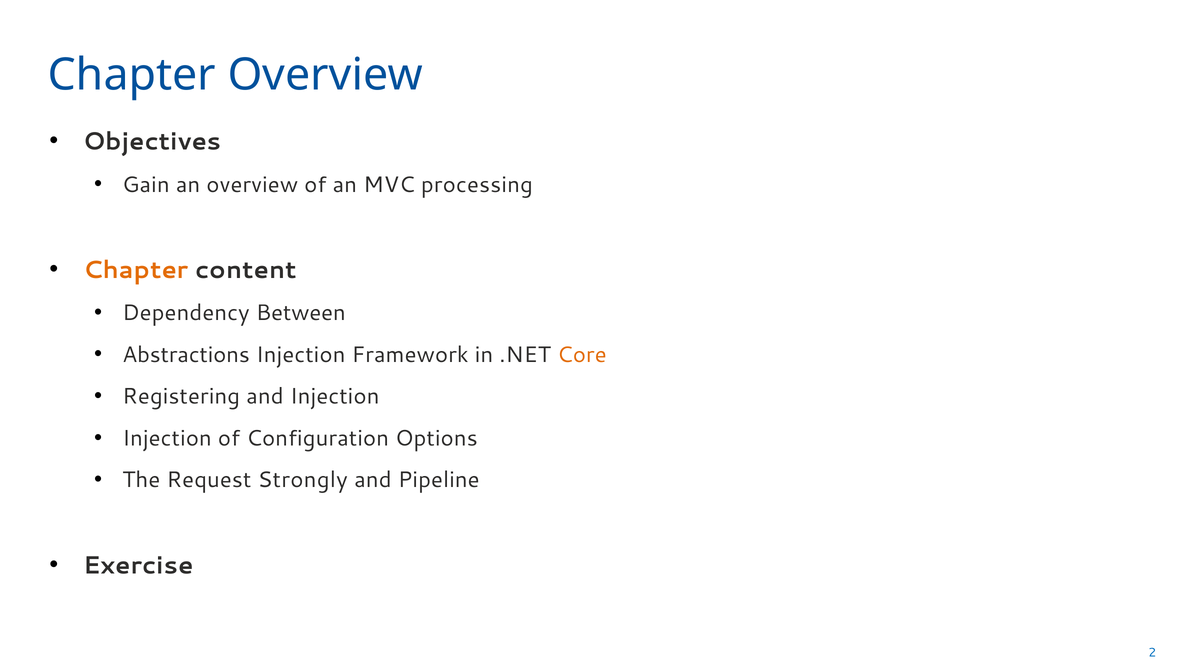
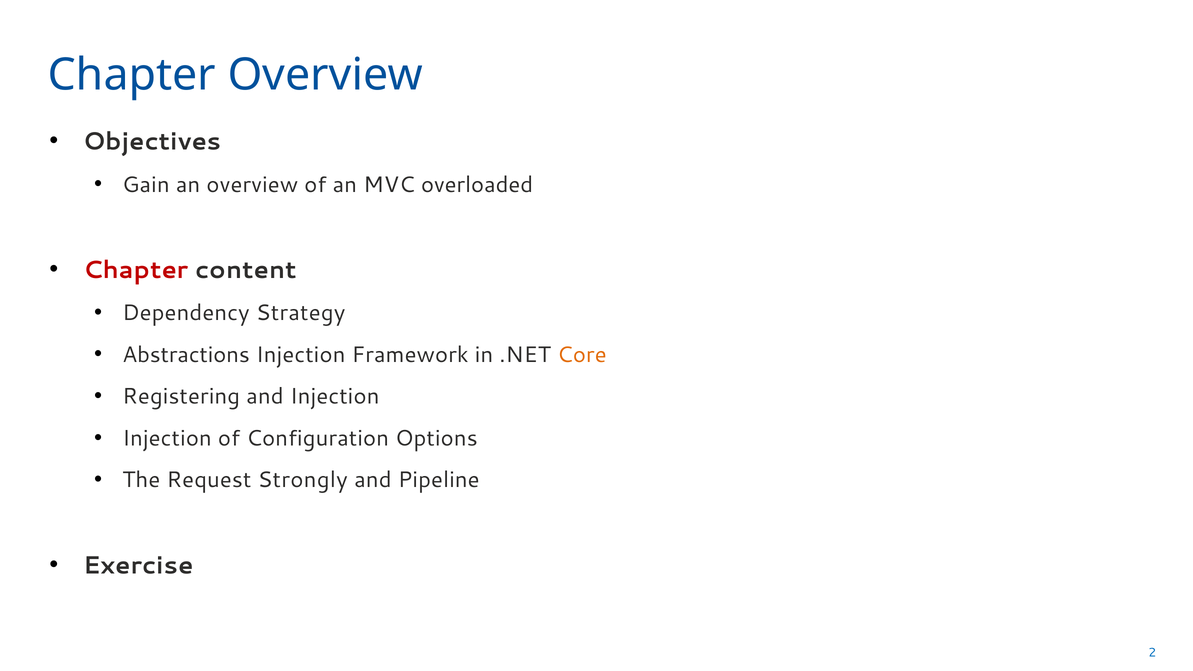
processing: processing -> overloaded
Chapter at (136, 270) colour: orange -> red
Between: Between -> Strategy
